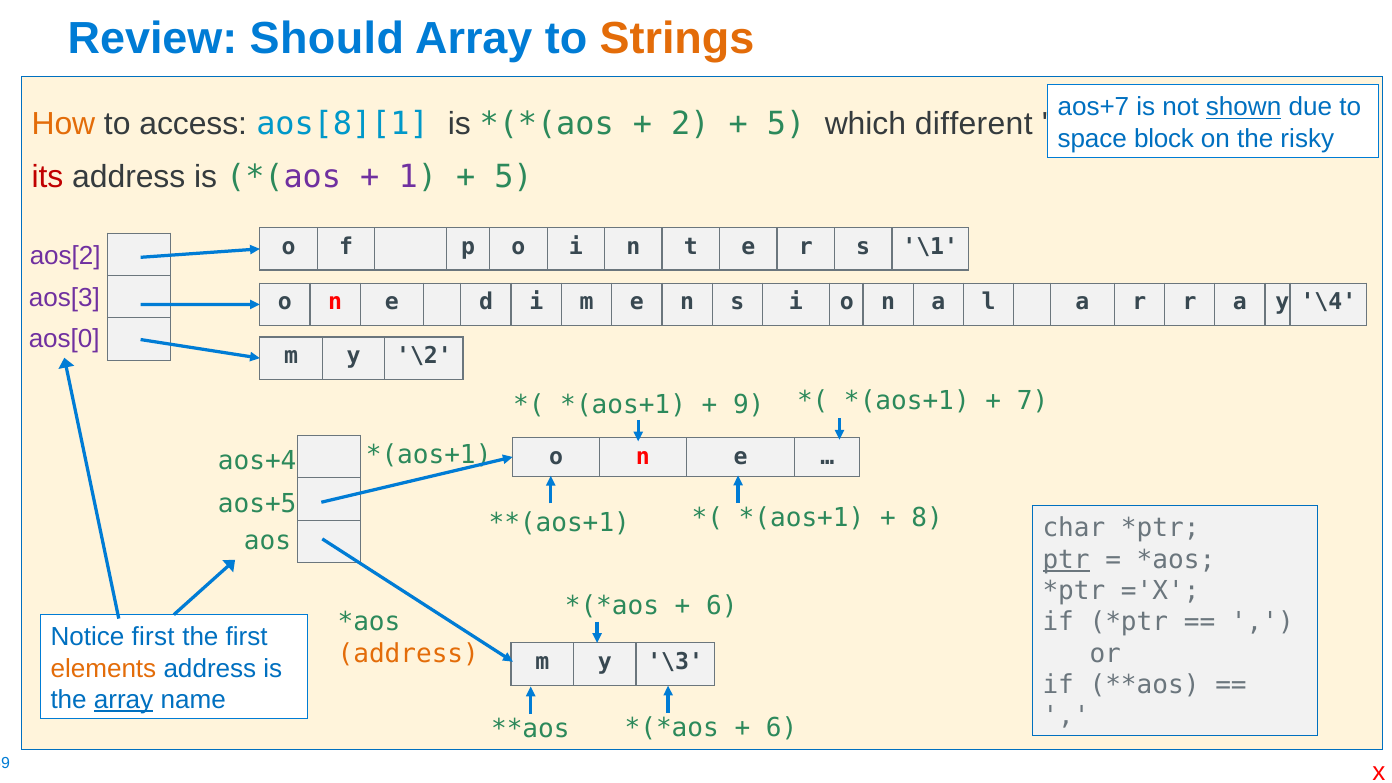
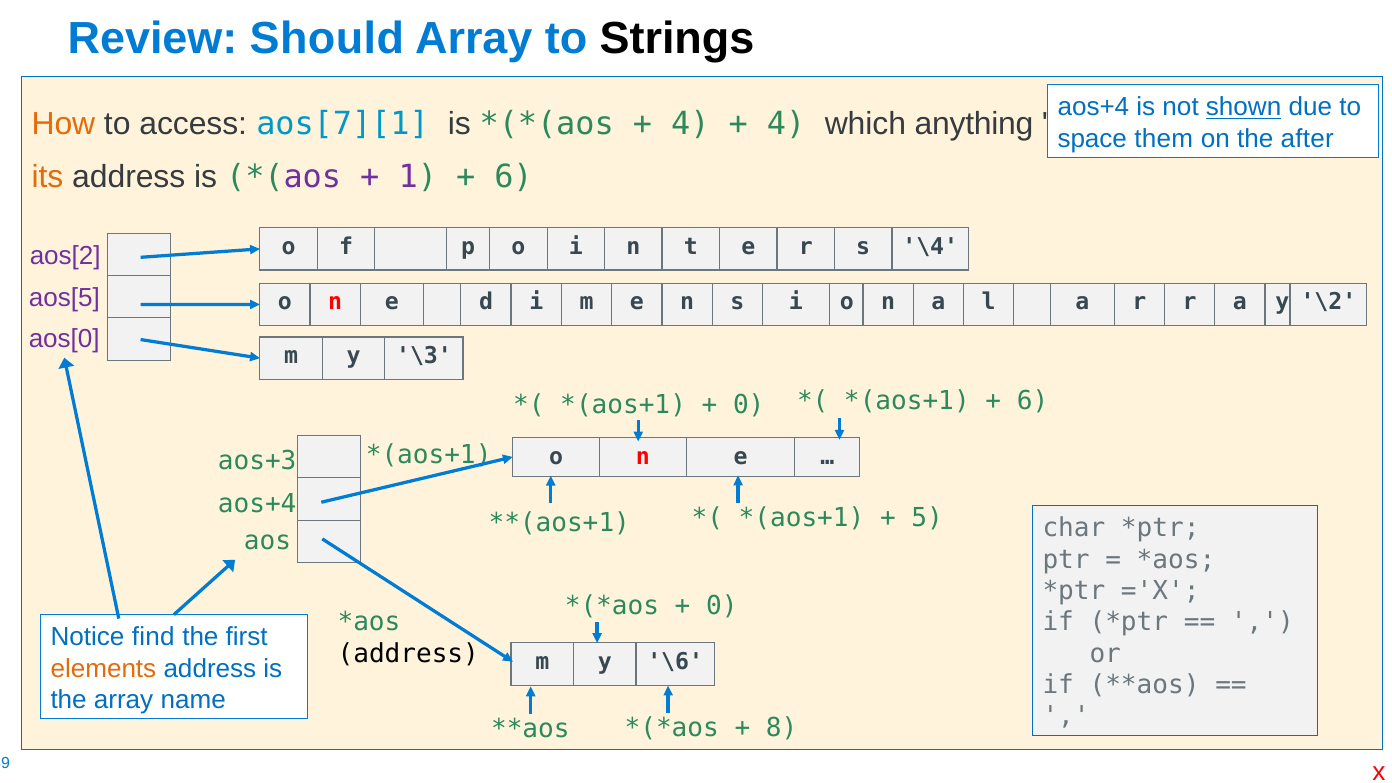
Strings colour: orange -> black
aos+7 at (1093, 107): aos+7 -> aos+4
aos[8][1: aos[8][1 -> aos[7][1
2 at (690, 124): 2 -> 4
5 at (786, 124): 5 -> 4
different: different -> anything
block: block -> them
risky: risky -> after
its colour: red -> orange
5 at (513, 177): 5 -> 6
\1: \1 -> \4
aos[3: aos[3 -> aos[5
\4: \4 -> \2
\2: \2 -> \3
7 at (1033, 400): 7 -> 6
9 at (749, 405): 9 -> 0
aos+4: aos+4 -> aos+3
aos+5 at (257, 504): aos+5 -> aos+4
8: 8 -> 5
ptr underline: present -> none
6 at (722, 606): 6 -> 0
Notice first: first -> find
address at (408, 654) colour: orange -> black
\3: \3 -> \6
array at (124, 700) underline: present -> none
6 at (782, 728): 6 -> 8
